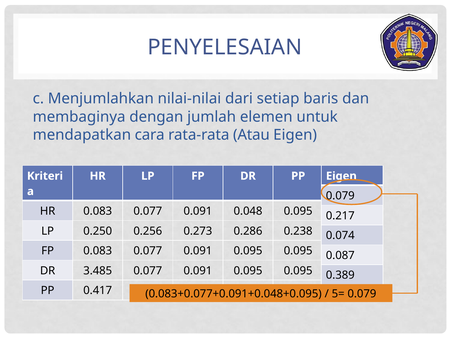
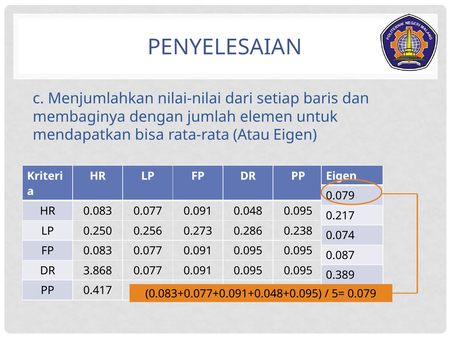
cara: cara -> bisa
3.485: 3.485 -> 3.868
